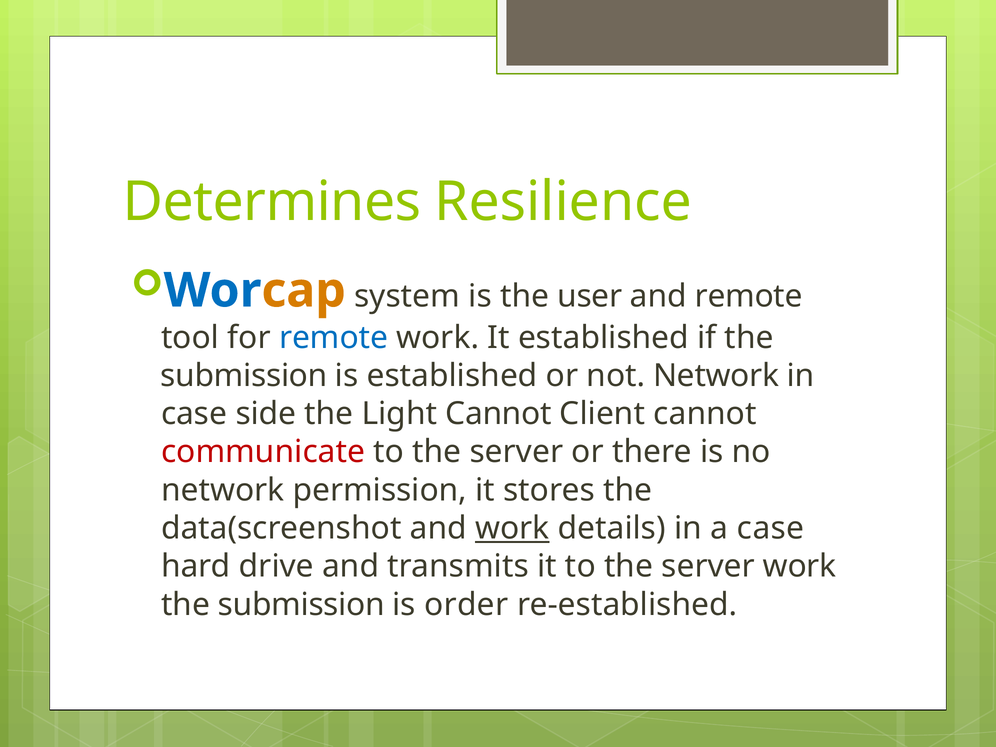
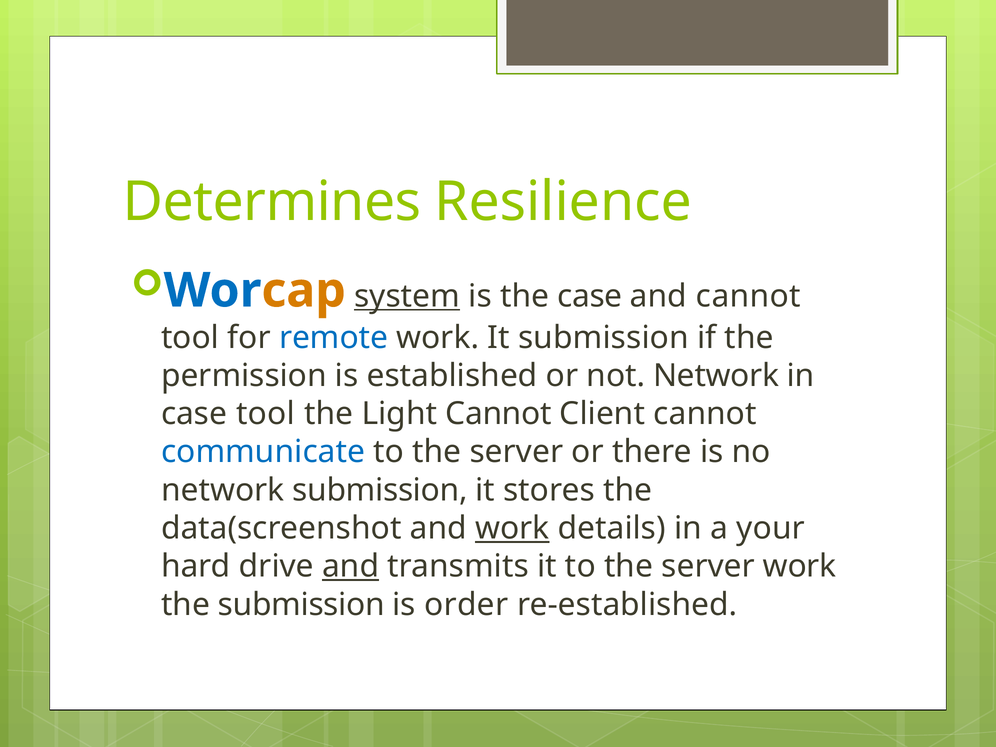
system underline: none -> present
the user: user -> case
and remote: remote -> cannot
It established: established -> submission
submission at (244, 376): submission -> permission
case side: side -> tool
communicate colour: red -> blue
network permission: permission -> submission
a case: case -> your
and at (351, 566) underline: none -> present
